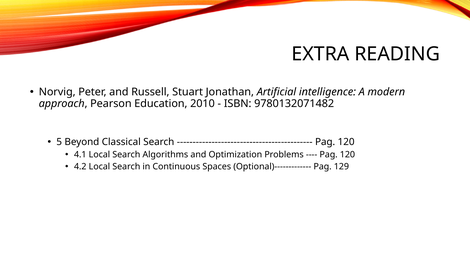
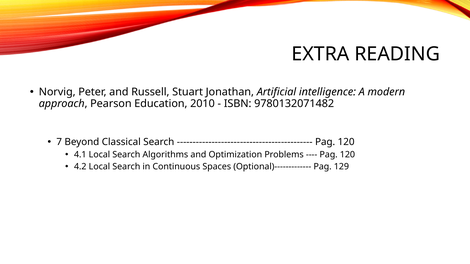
5: 5 -> 7
